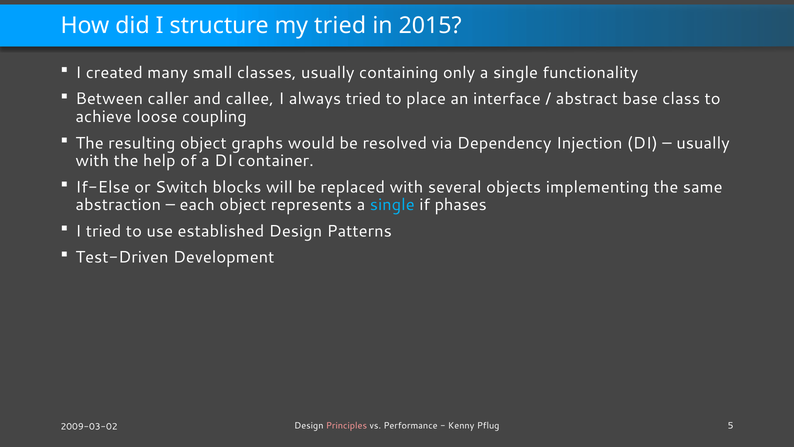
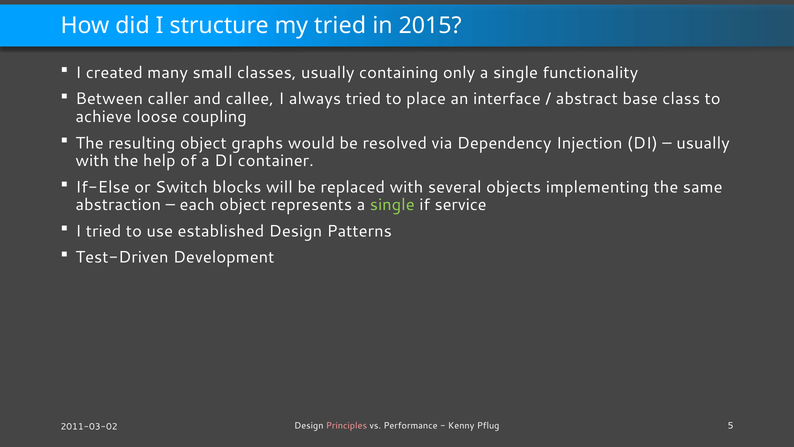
single at (392, 205) colour: light blue -> light green
phases: phases -> service
2009-03-02: 2009-03-02 -> 2011-03-02
